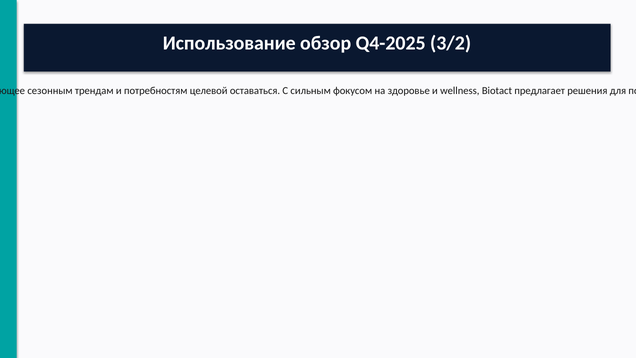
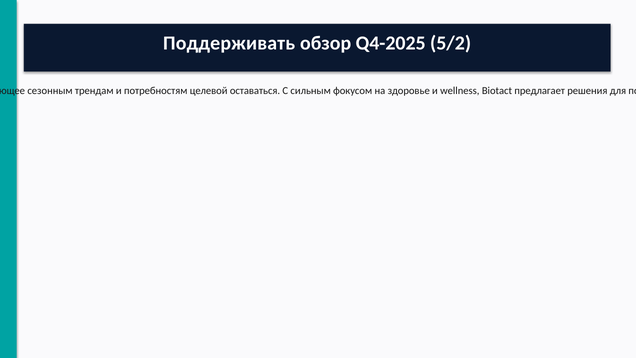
Использование: Использование -> Поддерживать
3/2: 3/2 -> 5/2
